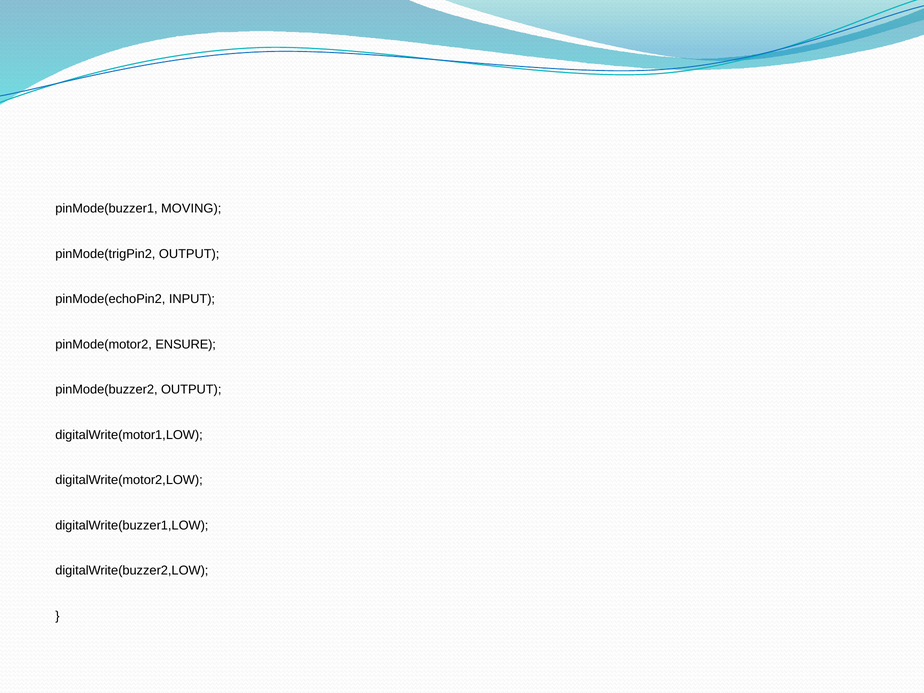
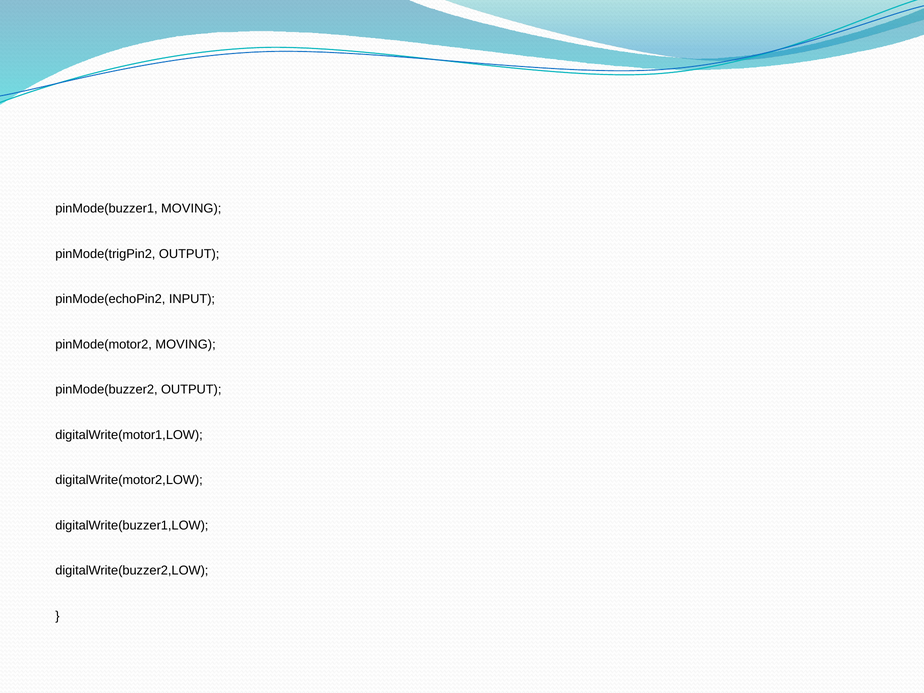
pinMode(motor2 ENSURE: ENSURE -> MOVING
